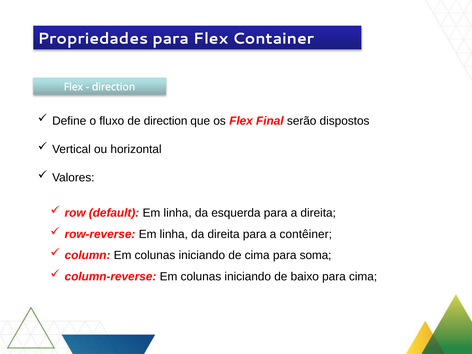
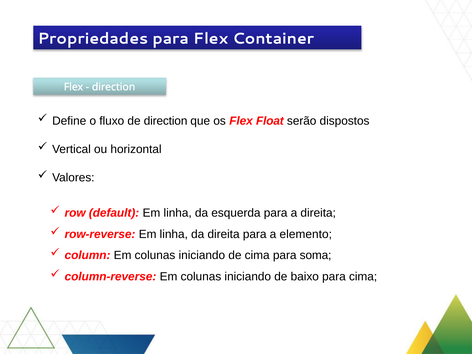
Final: Final -> Float
contêiner: contêiner -> elemento
